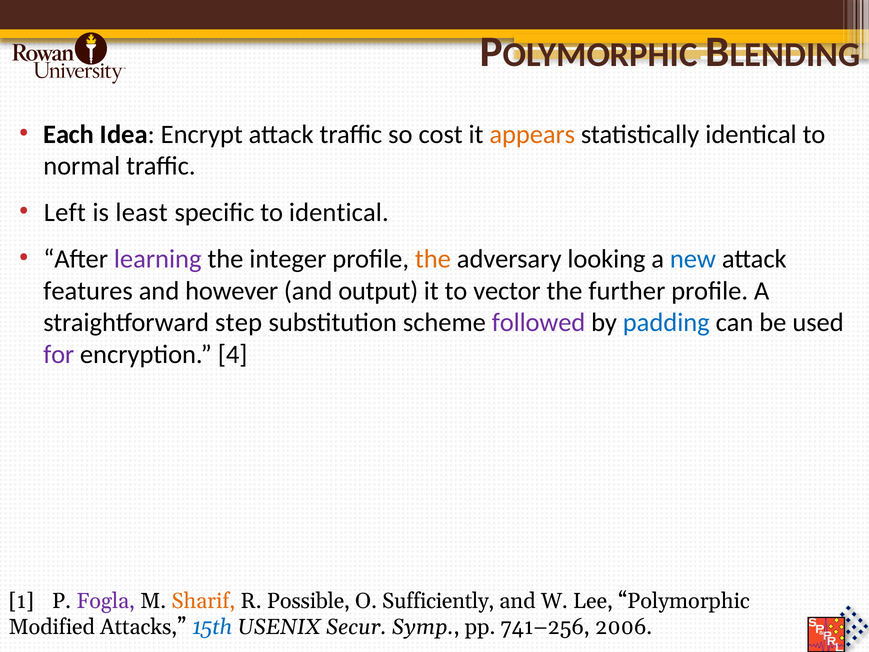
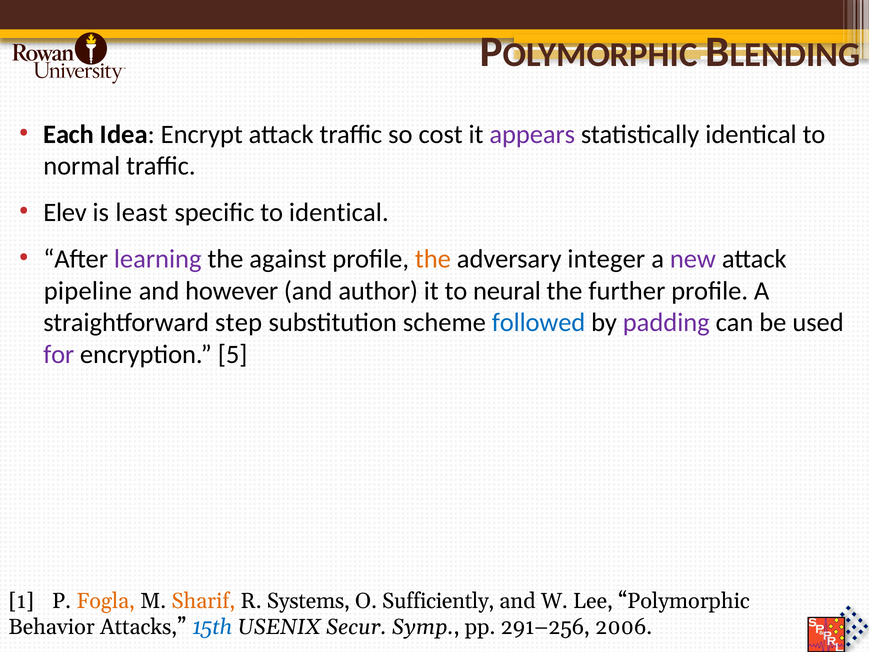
appears colour: orange -> purple
Left: Left -> Elev
integer: integer -> against
looking: looking -> integer
new colour: blue -> purple
features: features -> pipeline
output: output -> author
vector: vector -> neural
followed colour: purple -> blue
padding colour: blue -> purple
4: 4 -> 5
Fogla colour: purple -> orange
Possible: Possible -> Systems
Modified: Modified -> Behavior
741–256: 741–256 -> 291–256
